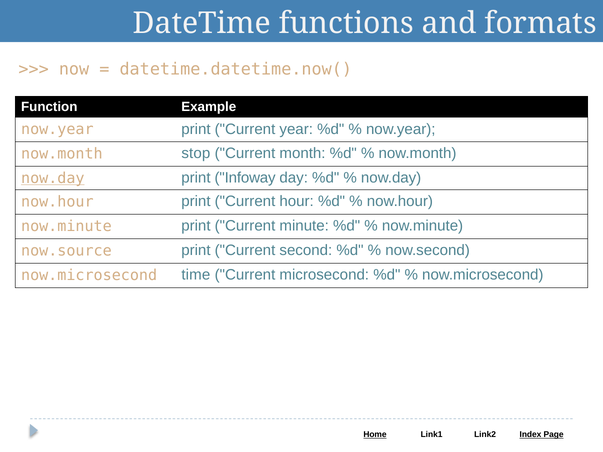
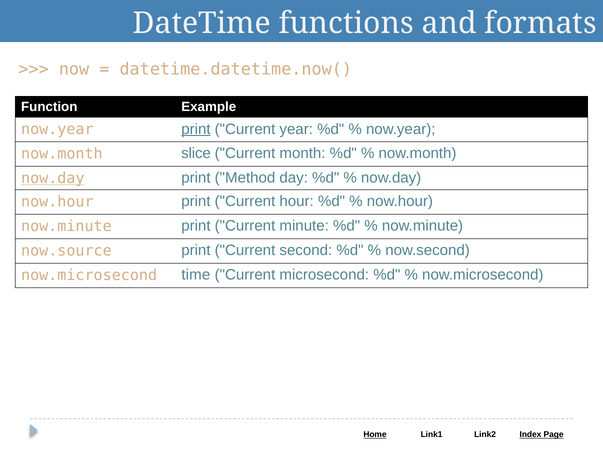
print at (196, 129) underline: none -> present
stop: stop -> slice
Infoway: Infoway -> Method
